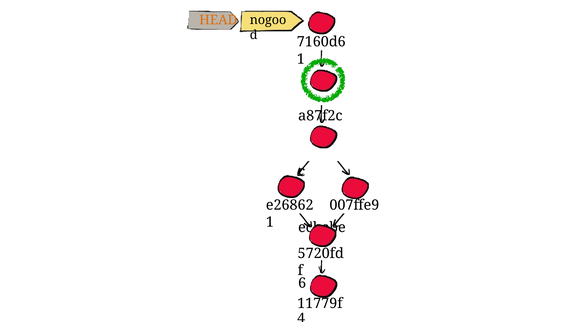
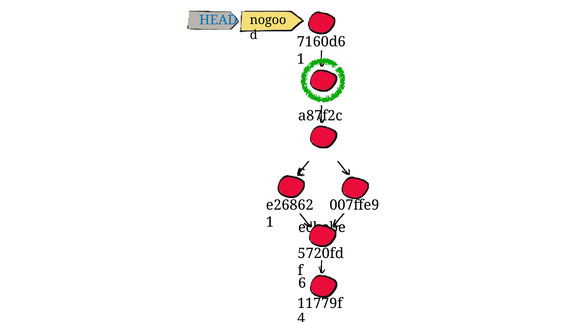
HEAD colour: orange -> blue
